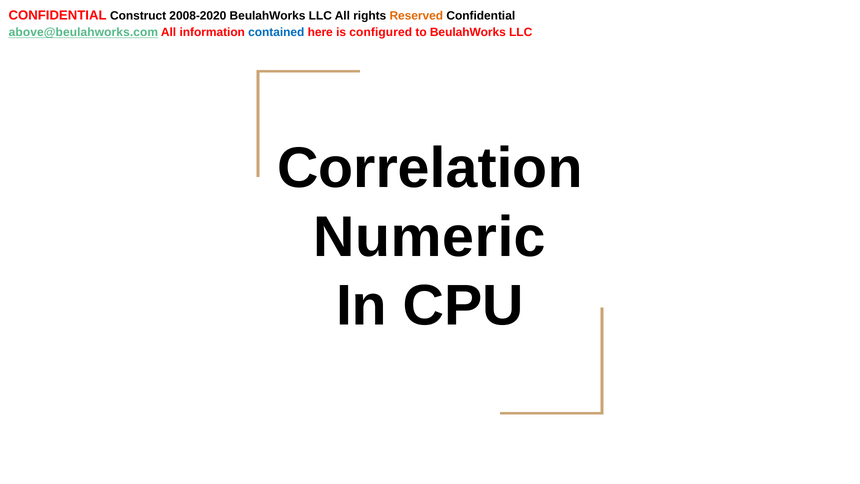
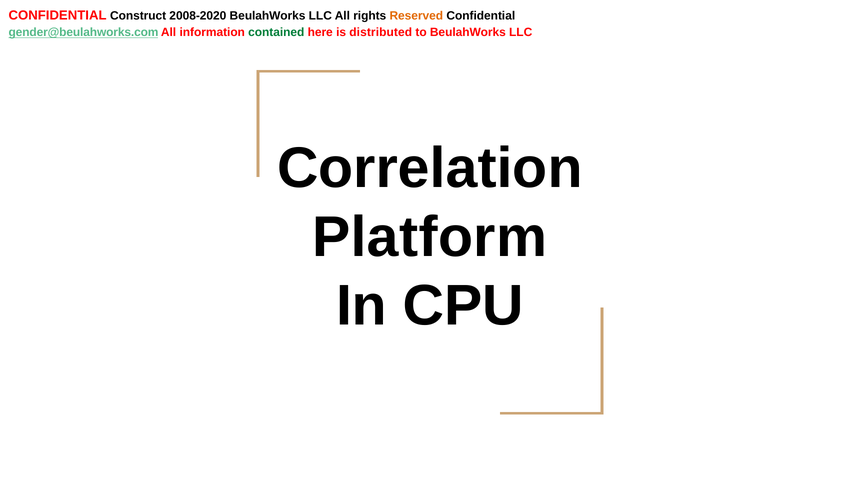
above@beulahworks.com: above@beulahworks.com -> gender@beulahworks.com
contained colour: blue -> green
configured: configured -> distributed
Numeric: Numeric -> Platform
